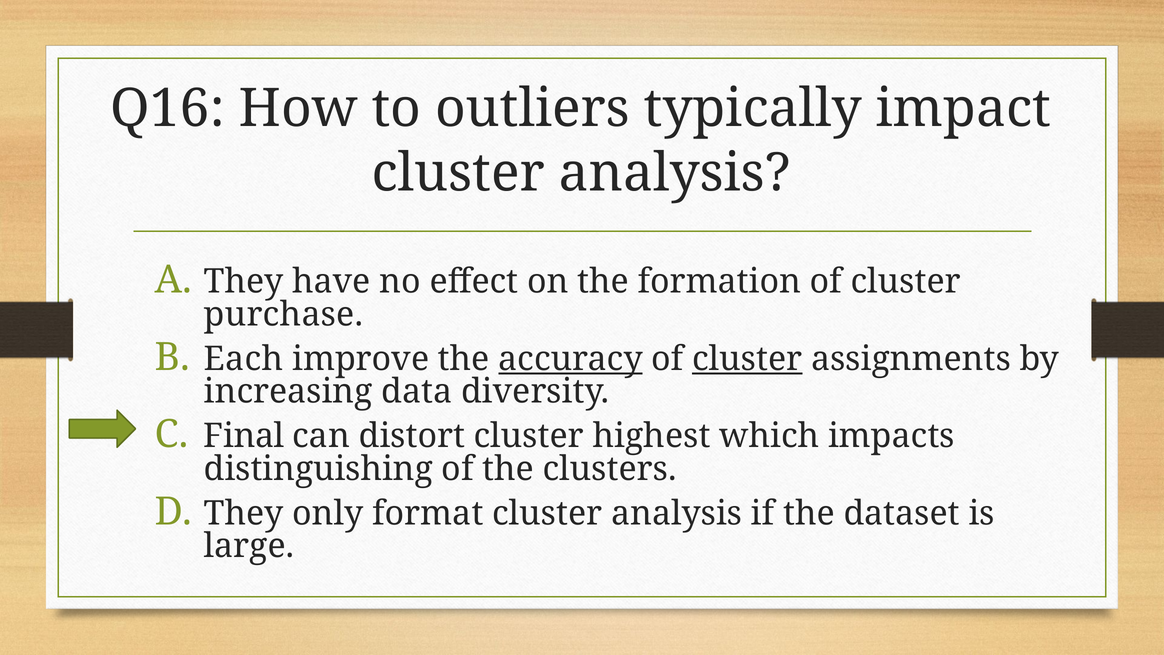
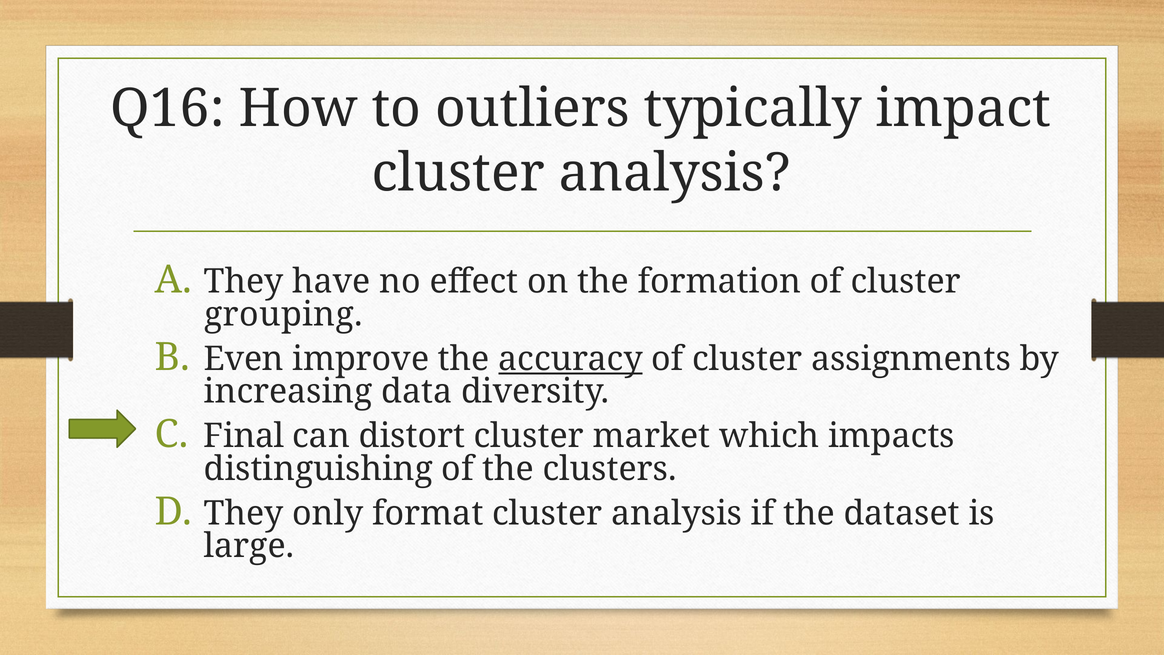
purchase: purchase -> grouping
Each: Each -> Even
cluster at (747, 359) underline: present -> none
highest: highest -> market
